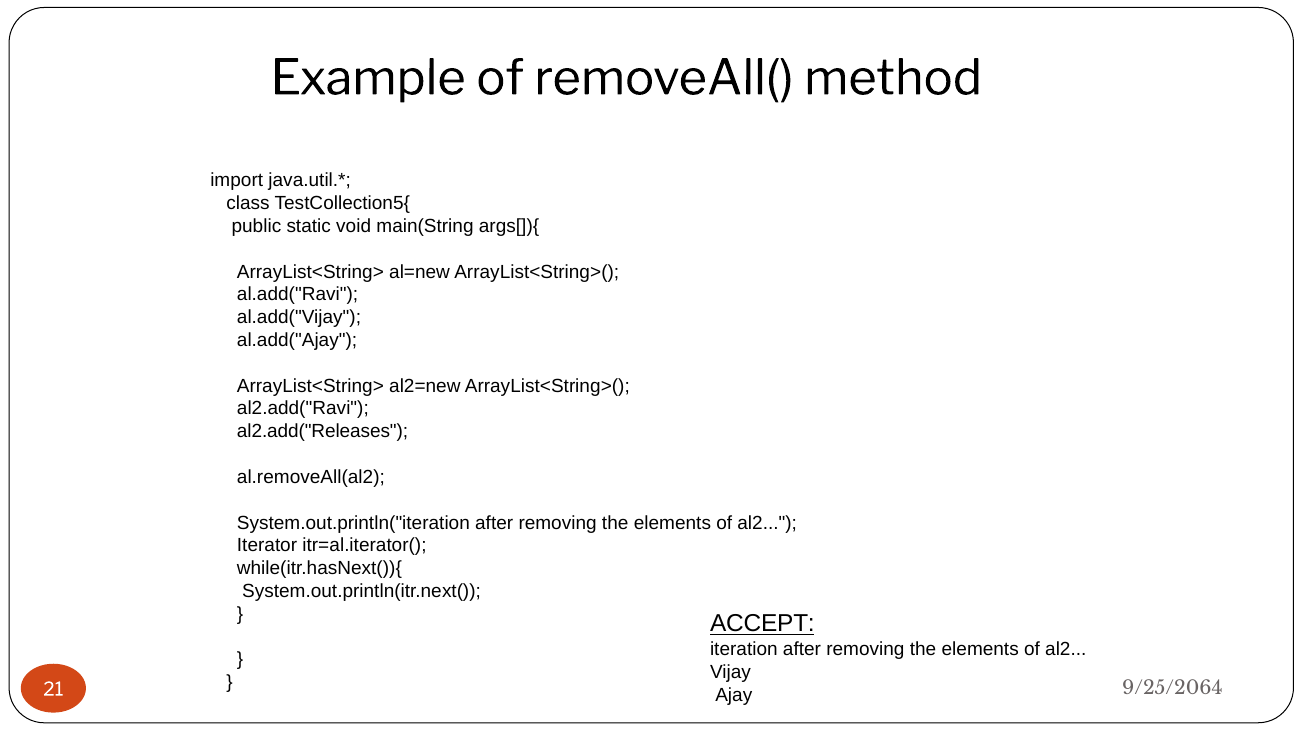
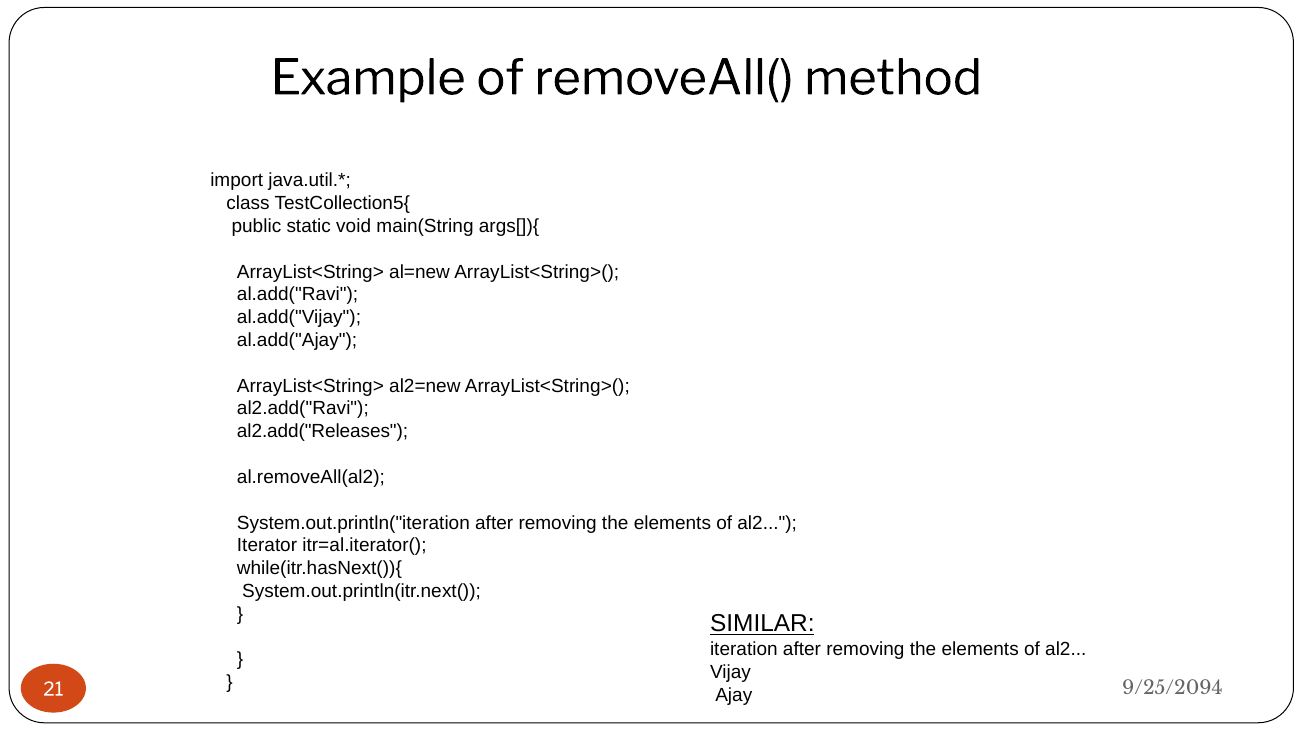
ACCEPT: ACCEPT -> SIMILAR
9/25/2064: 9/25/2064 -> 9/25/2094
